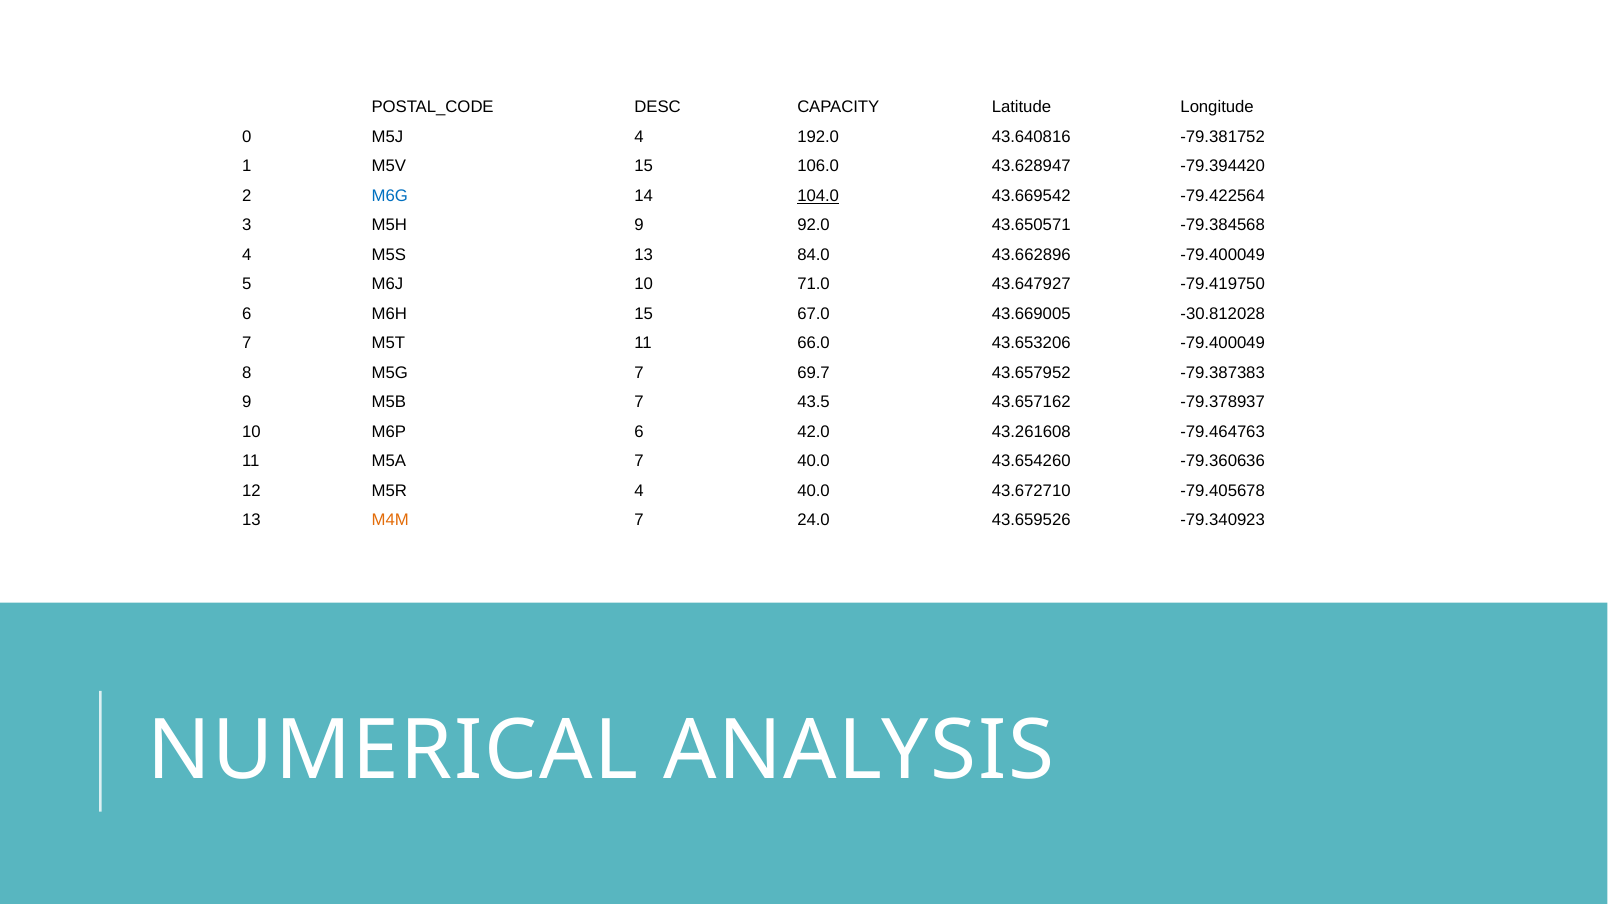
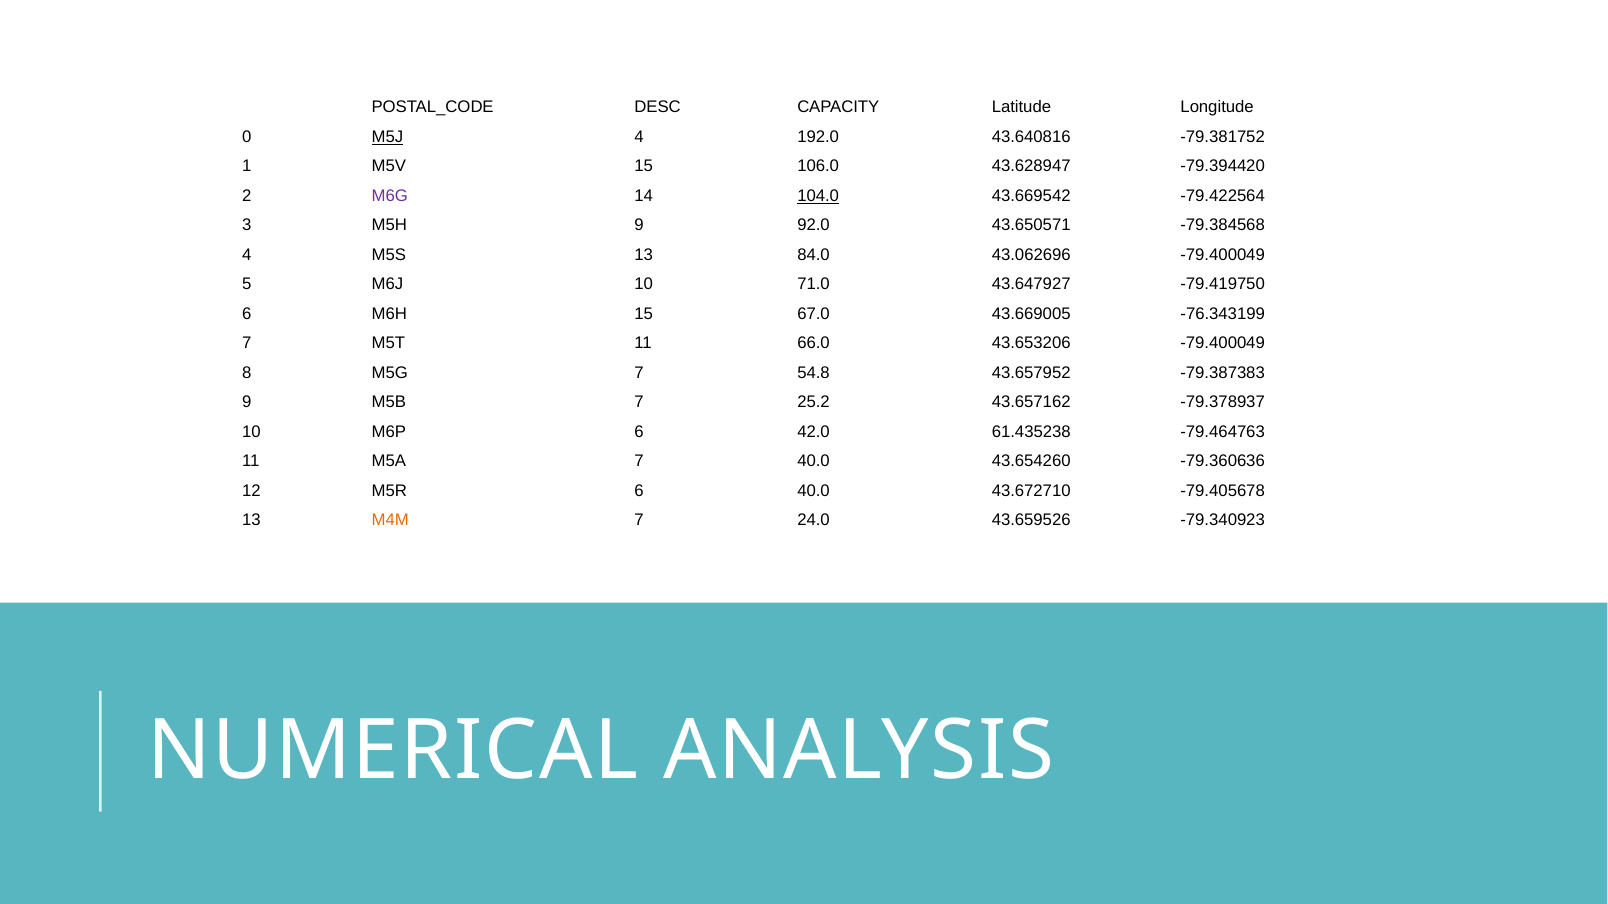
M5J underline: none -> present
M6G colour: blue -> purple
43.662896: 43.662896 -> 43.062696
-30.812028: -30.812028 -> -76.343199
69.7: 69.7 -> 54.8
43.5: 43.5 -> 25.2
43.261608: 43.261608 -> 61.435238
M5R 4: 4 -> 6
